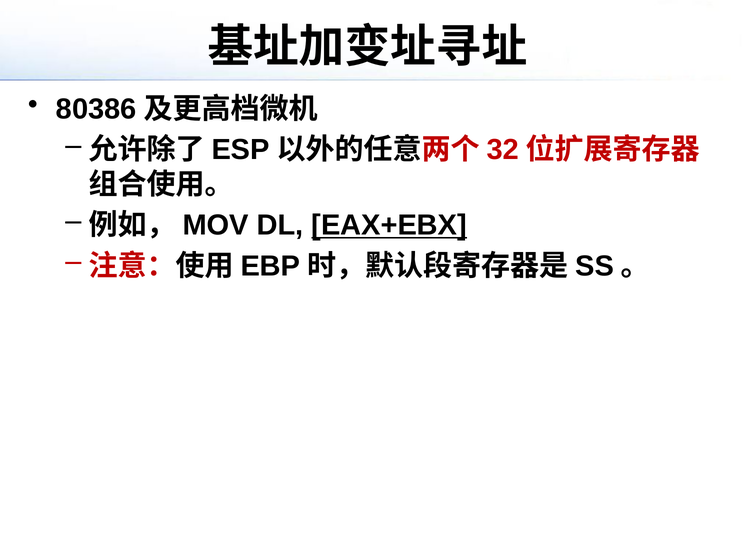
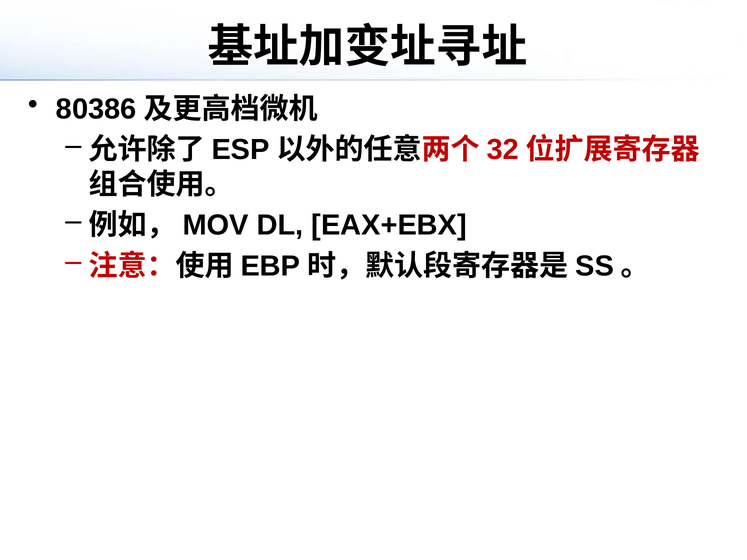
EAX+EBX underline: present -> none
